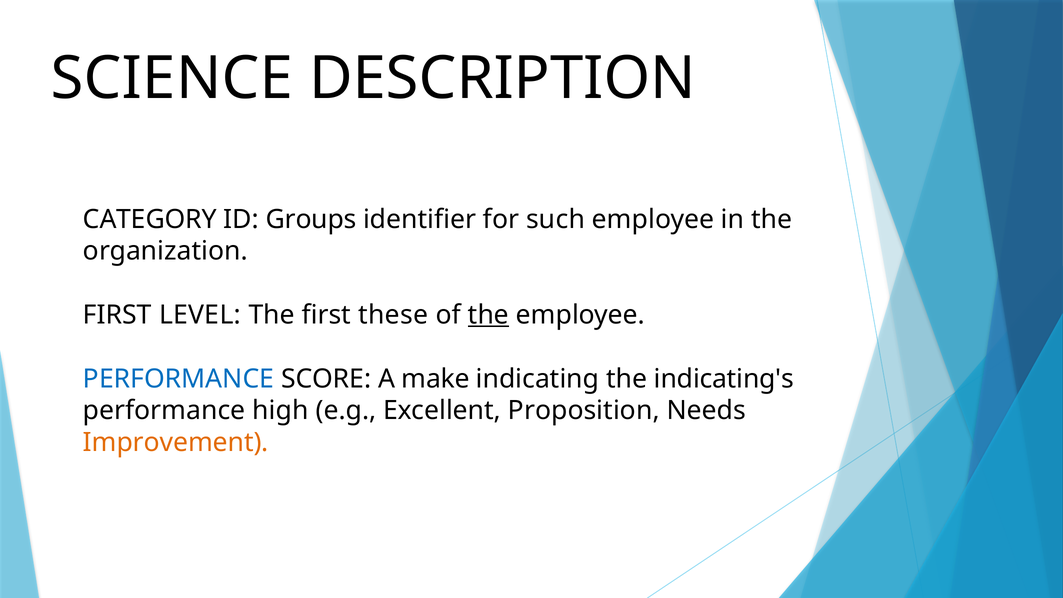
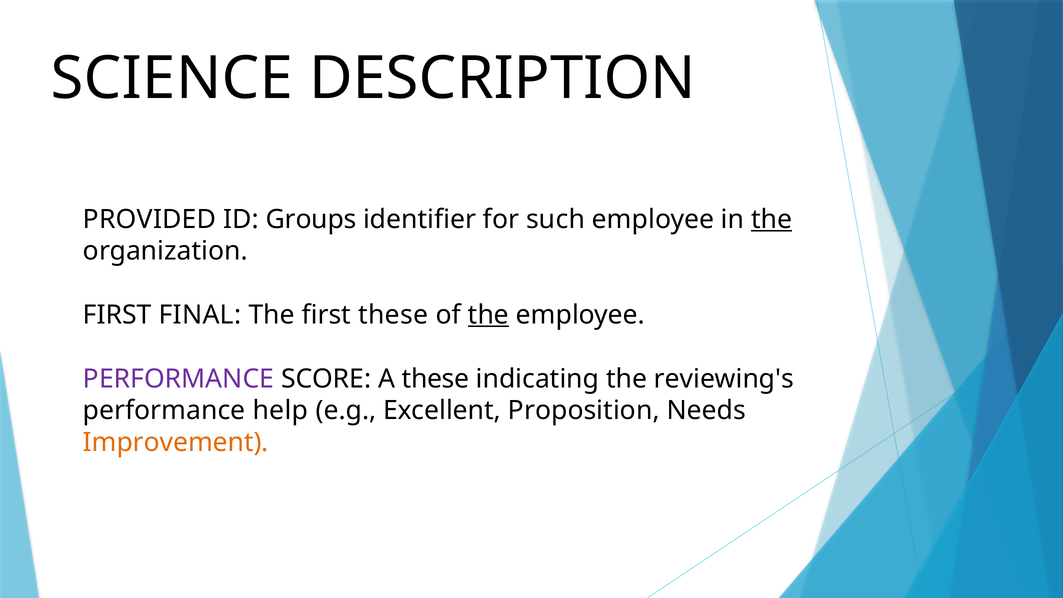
CATEGORY: CATEGORY -> PROVIDED
the at (772, 219) underline: none -> present
LEVEL: LEVEL -> FINAL
PERFORMANCE at (179, 379) colour: blue -> purple
A make: make -> these
indicating's: indicating's -> reviewing's
high: high -> help
